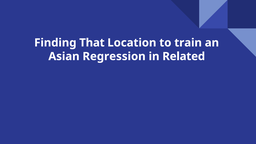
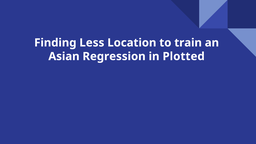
That: That -> Less
Related: Related -> Plotted
